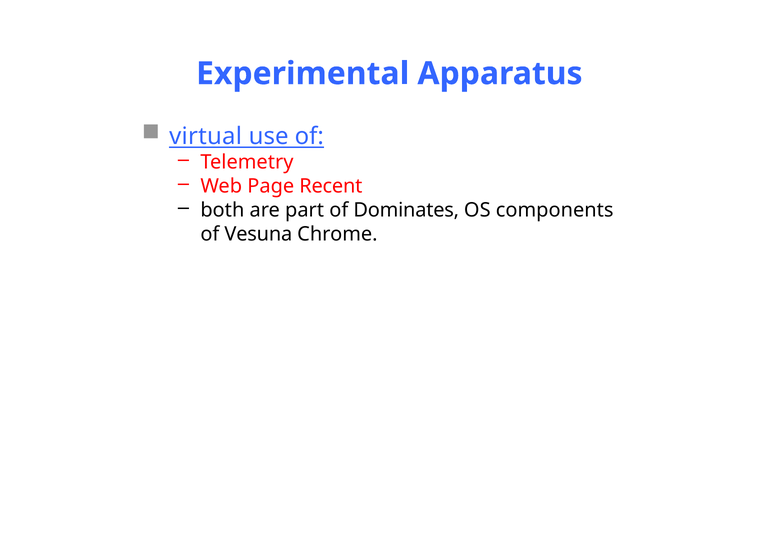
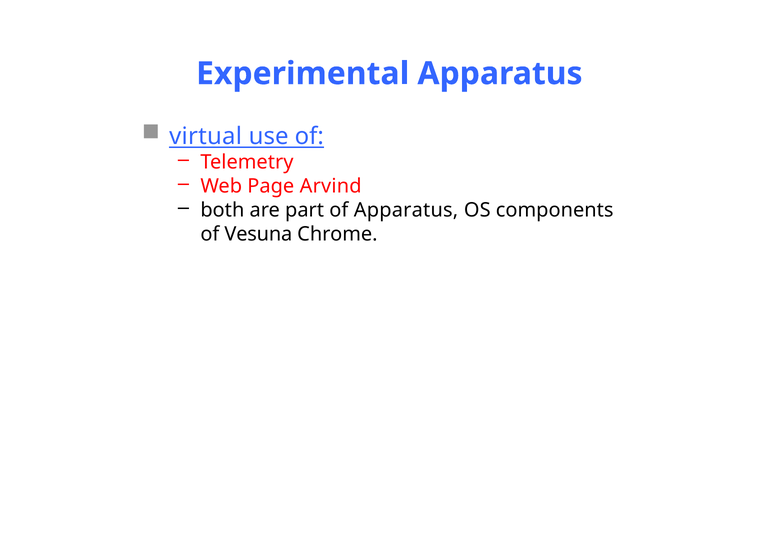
Recent: Recent -> Arvind
of Dominates: Dominates -> Apparatus
